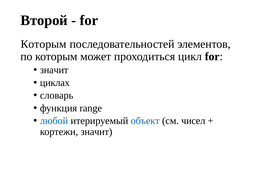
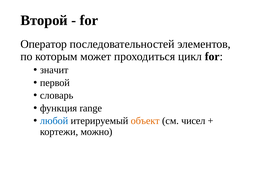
Которым at (44, 44): Которым -> Оператор
циклах: циклах -> первой
объект colour: blue -> orange
кортежи значит: значит -> можно
